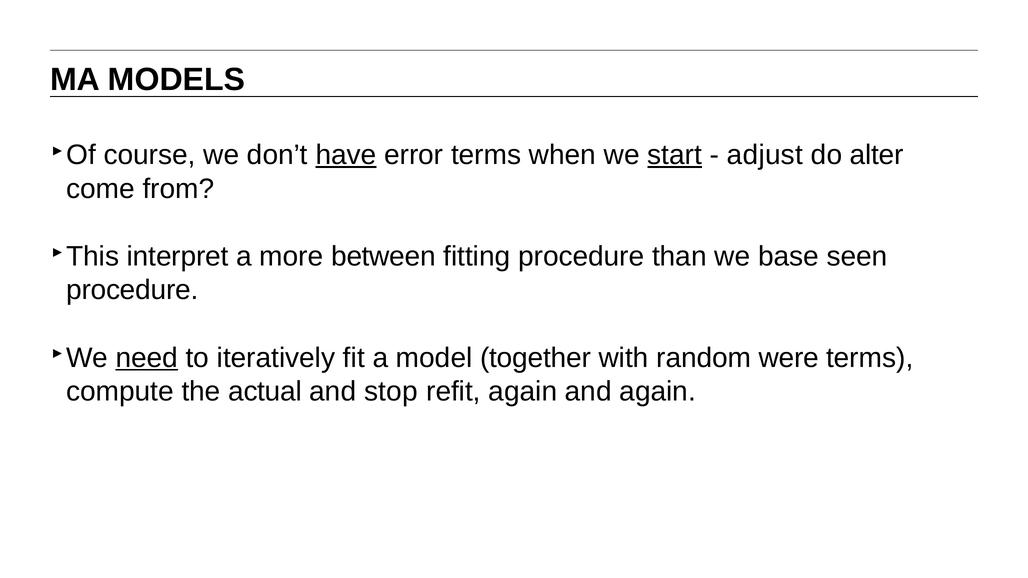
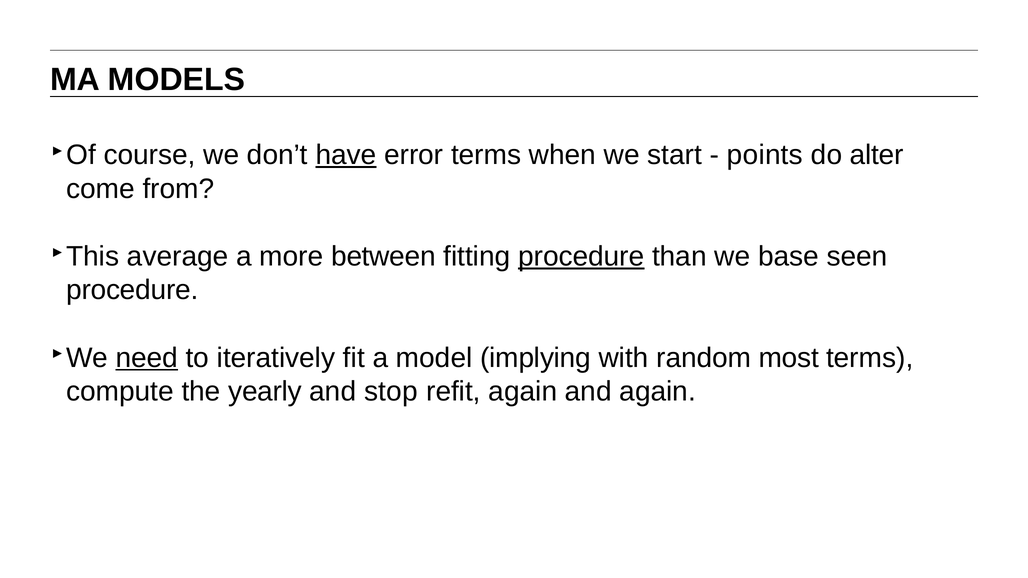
start underline: present -> none
adjust: adjust -> points
interpret: interpret -> average
procedure at (581, 256) underline: none -> present
together: together -> implying
were: were -> most
actual: actual -> yearly
